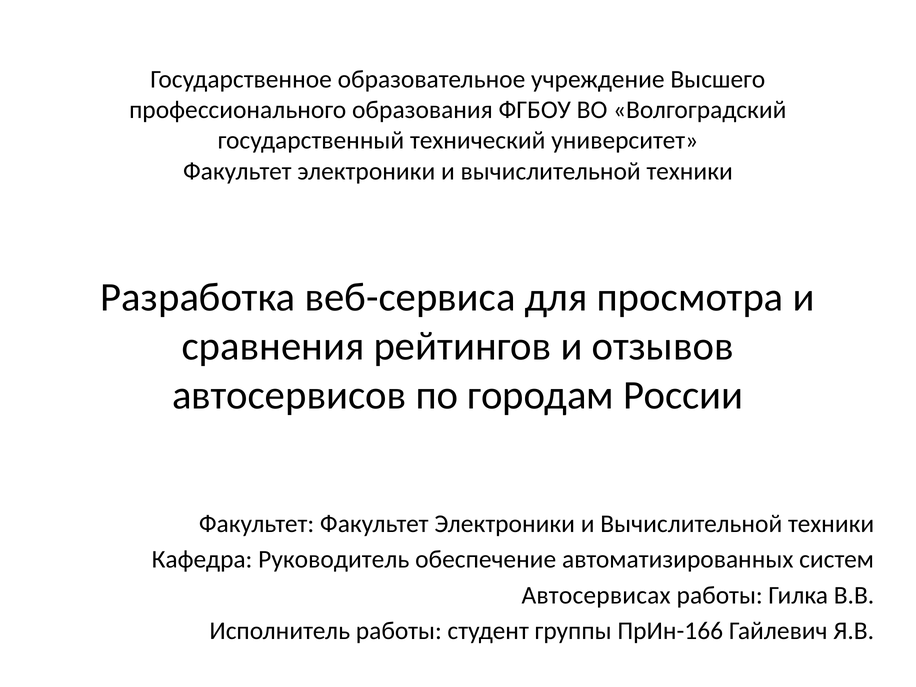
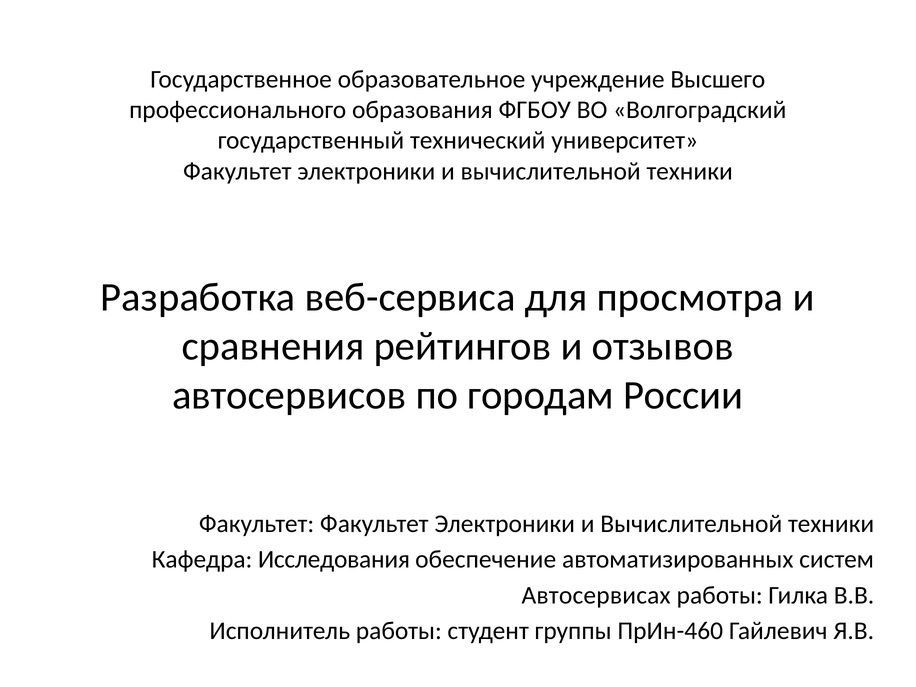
Руководитель: Руководитель -> Исследования
ПрИн-166: ПрИн-166 -> ПрИн-460
